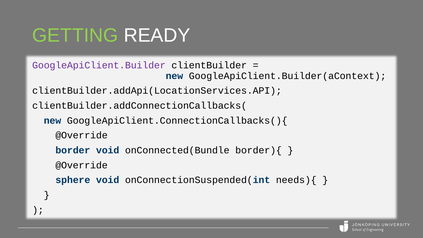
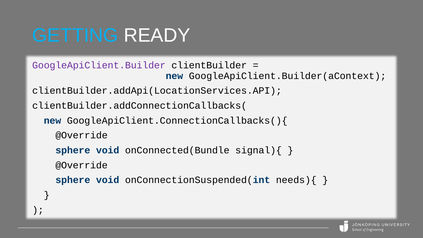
GETTING colour: light green -> light blue
border at (73, 150): border -> sphere
border){: border){ -> signal){
